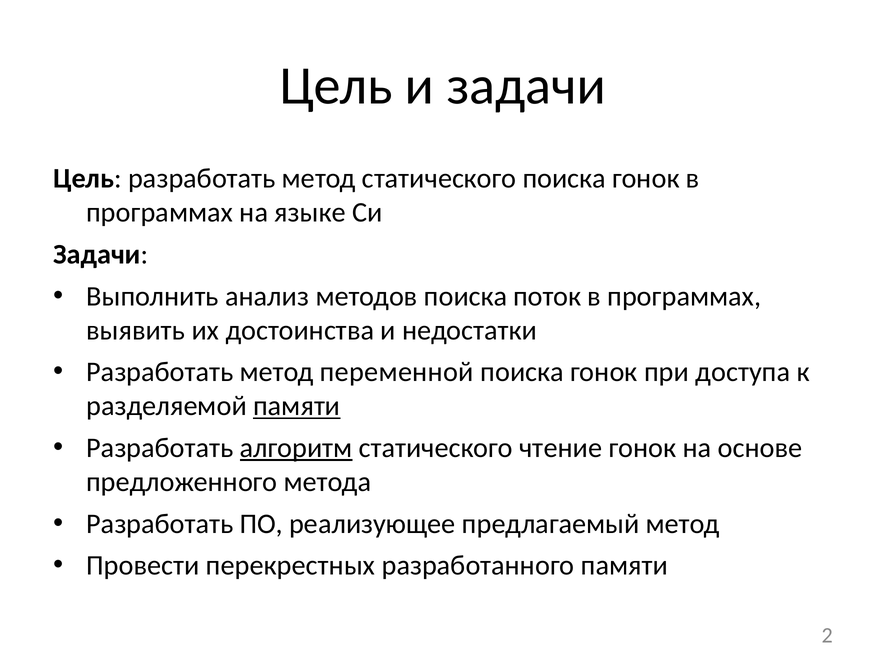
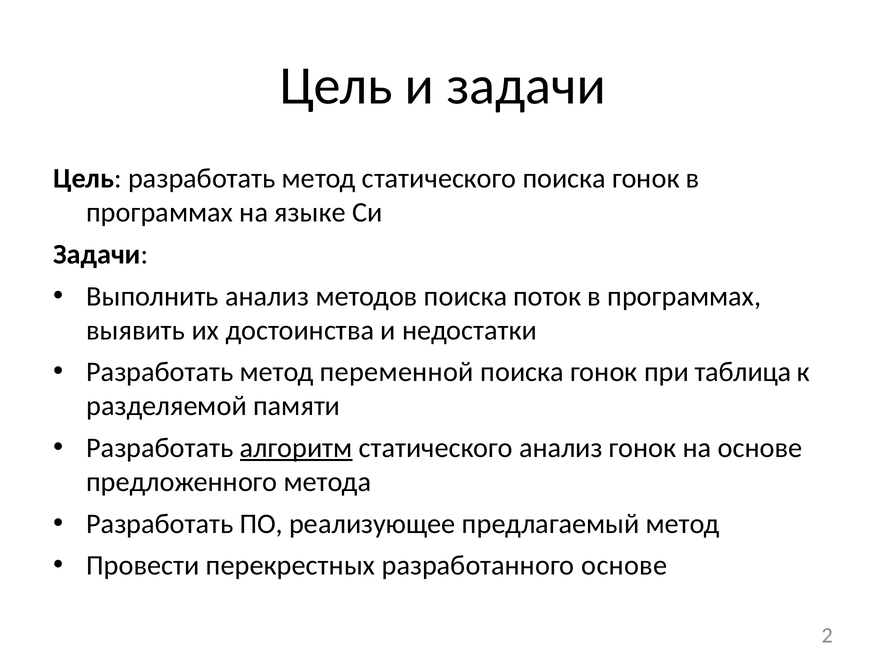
доступа: доступа -> таблица
памяти at (297, 406) underline: present -> none
статического чтение: чтение -> анализ
разработанного памяти: памяти -> основе
